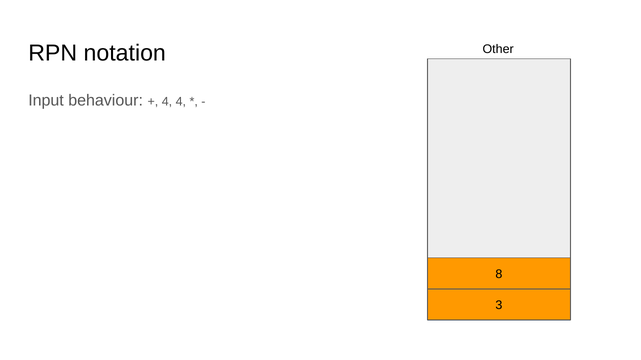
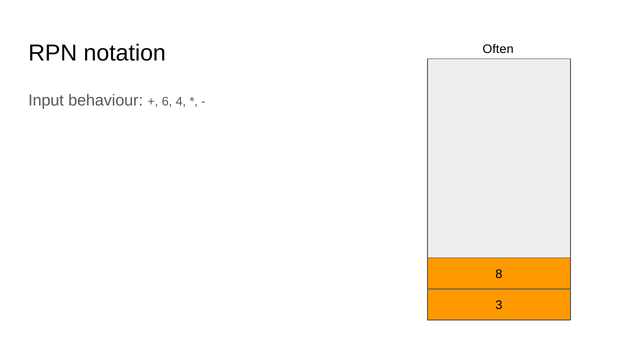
Other: Other -> Often
4 at (167, 102): 4 -> 6
